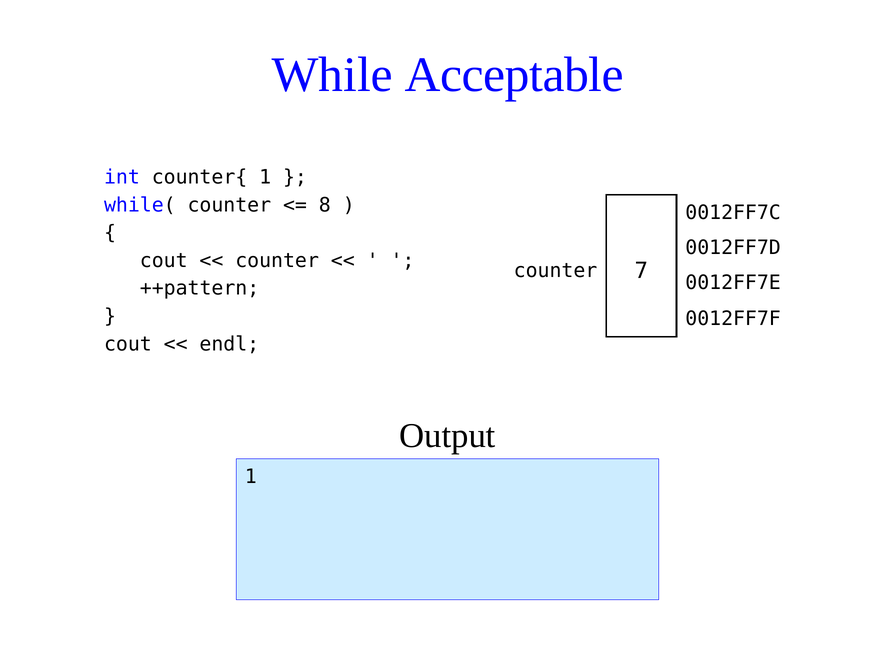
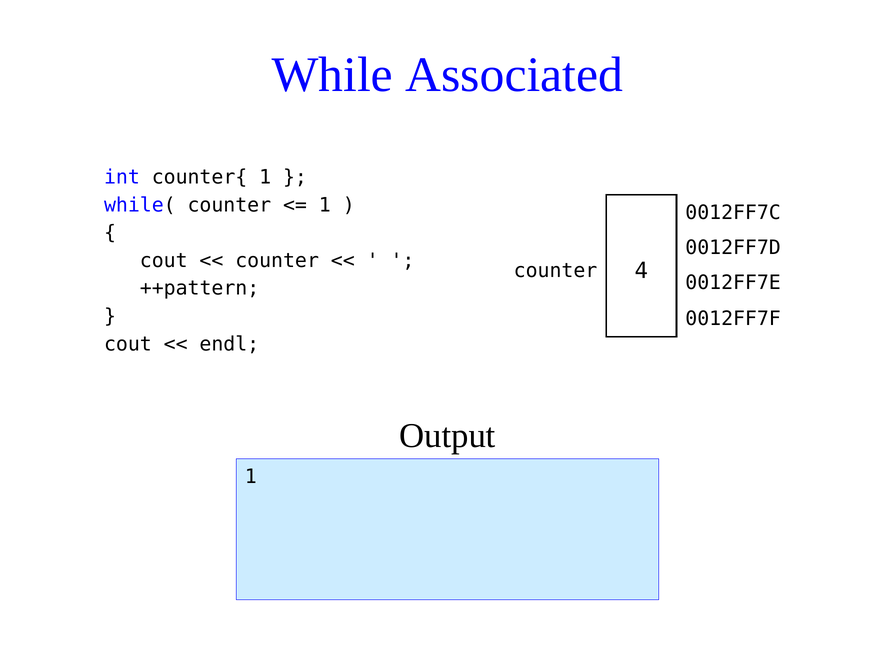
Acceptable: Acceptable -> Associated
8 at (325, 205): 8 -> 1
7: 7 -> 4
